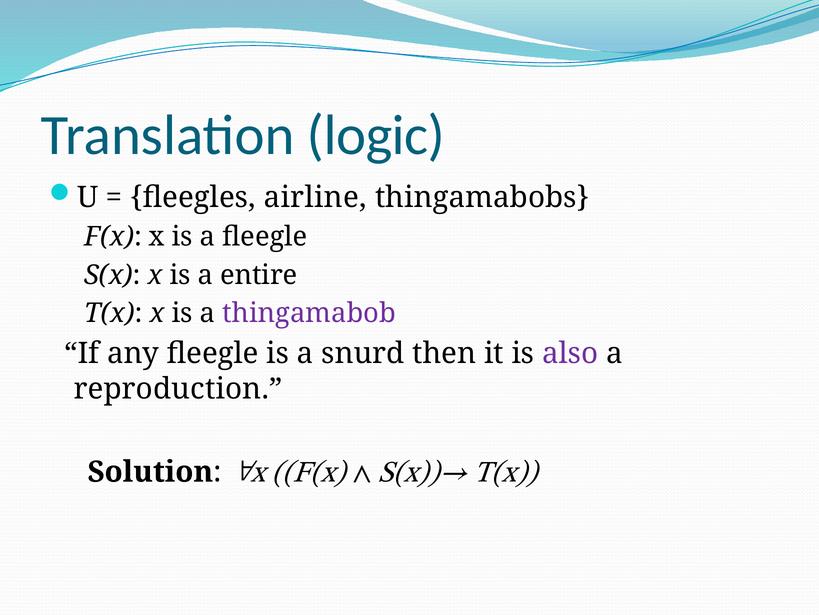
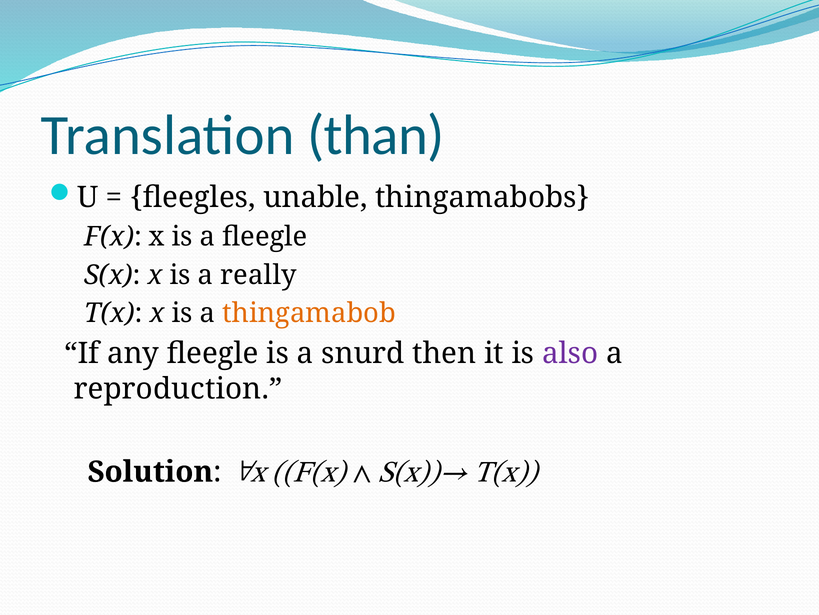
logic: logic -> than
airline: airline -> unable
entire: entire -> really
thingamabob colour: purple -> orange
